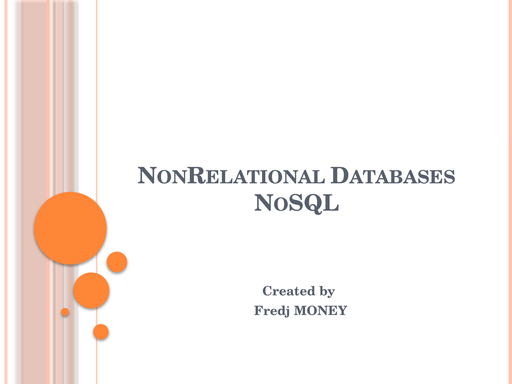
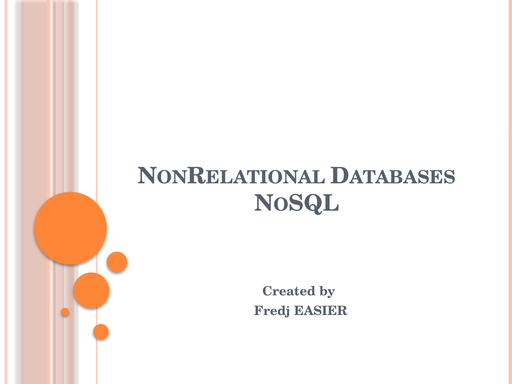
MONEY: MONEY -> EASIER
